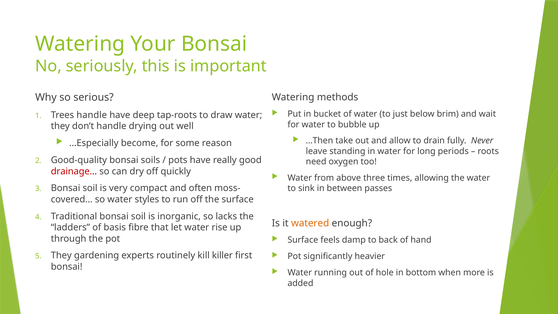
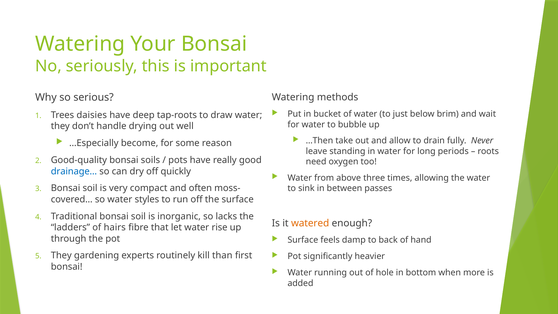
Trees handle: handle -> daisies
drainage… colour: red -> blue
basis: basis -> hairs
killer: killer -> than
